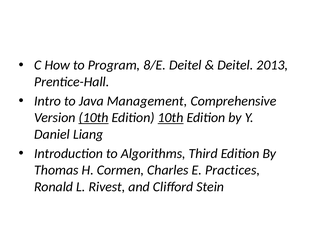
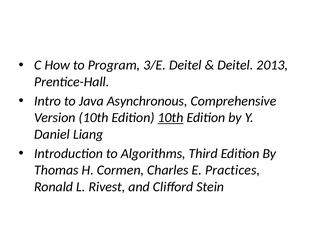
8/E: 8/E -> 3/E
Management: Management -> Asynchronous
10th at (94, 118) underline: present -> none
